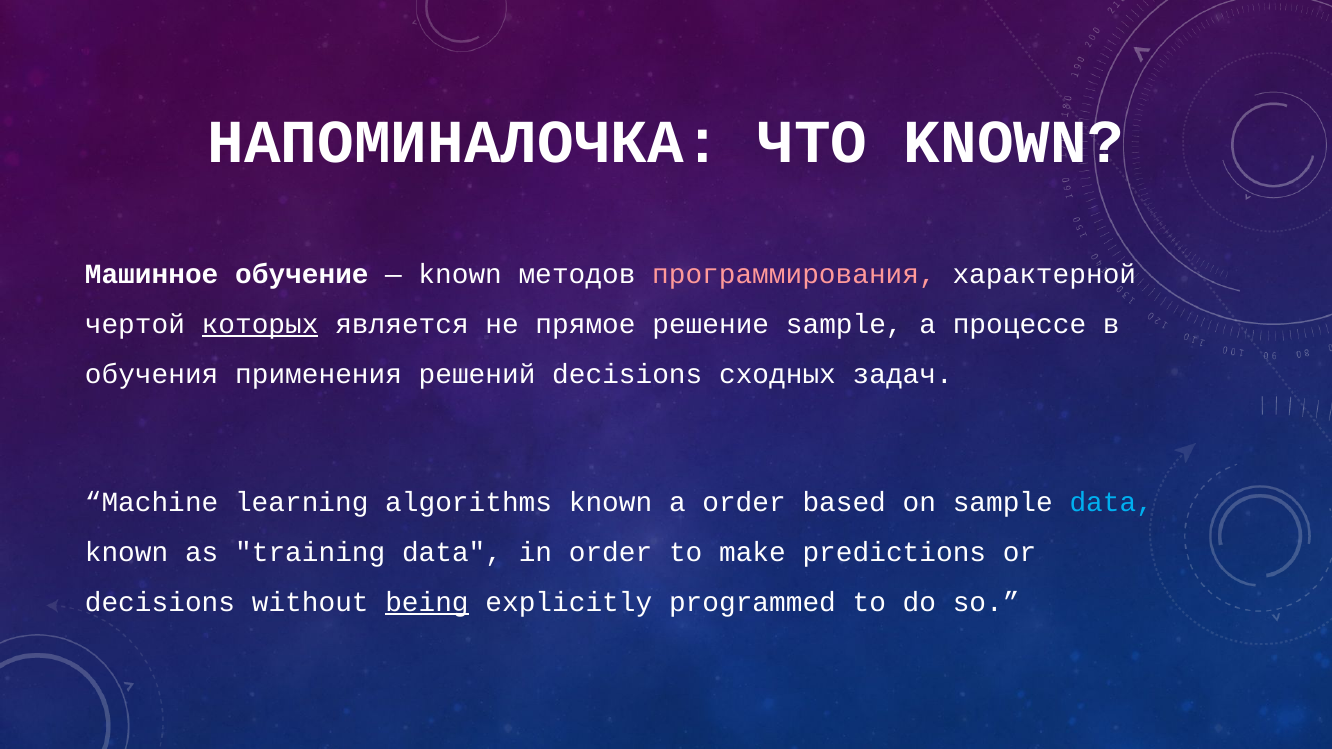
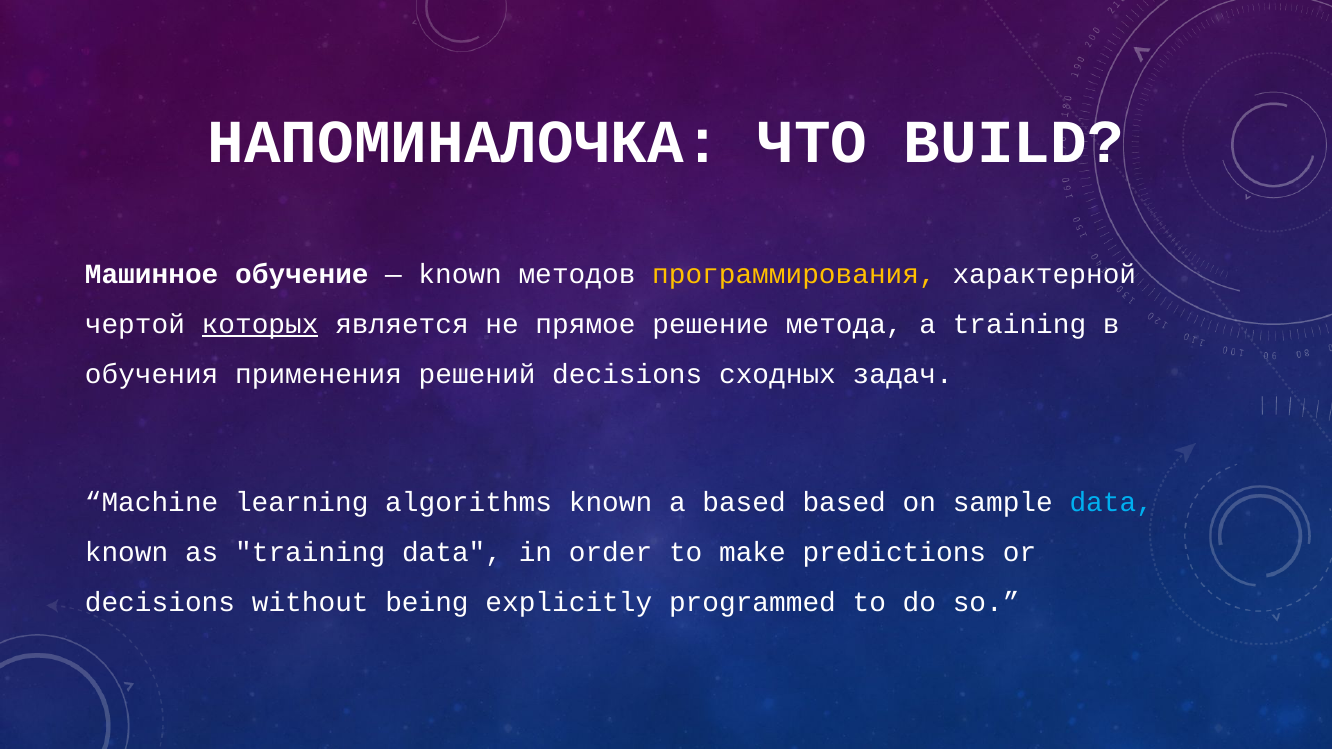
ЧТО KNOWN: KNOWN -> BUILD
программирования colour: pink -> yellow
решение sample: sample -> метода
а процессе: процессе -> training
a order: order -> based
being underline: present -> none
